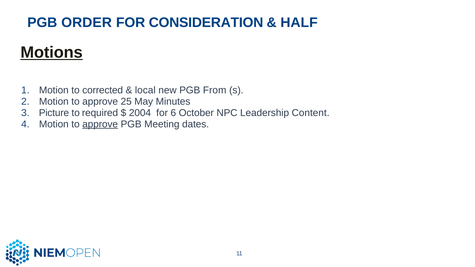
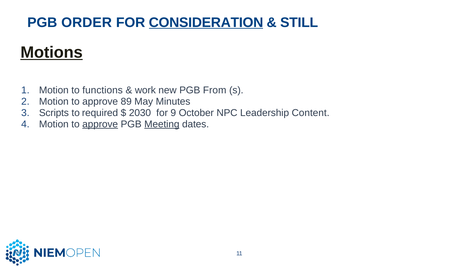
CONSIDERATION underline: none -> present
HALF: HALF -> STILL
corrected: corrected -> functions
local: local -> work
25: 25 -> 89
Picture: Picture -> Scripts
2004: 2004 -> 2030
6: 6 -> 9
Meeting underline: none -> present
